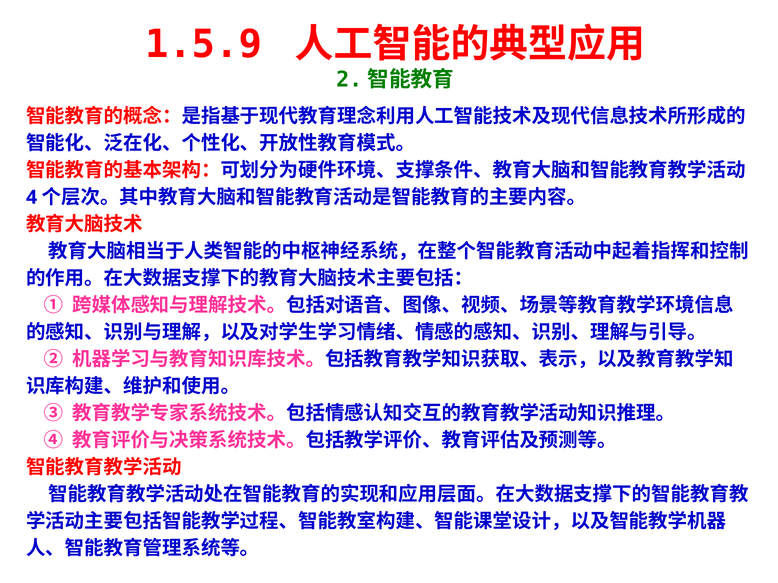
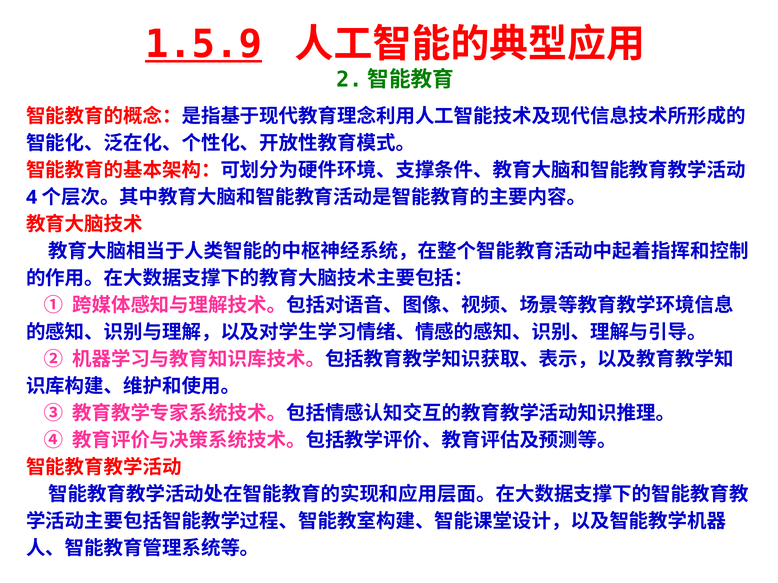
1.5.9 underline: none -> present
